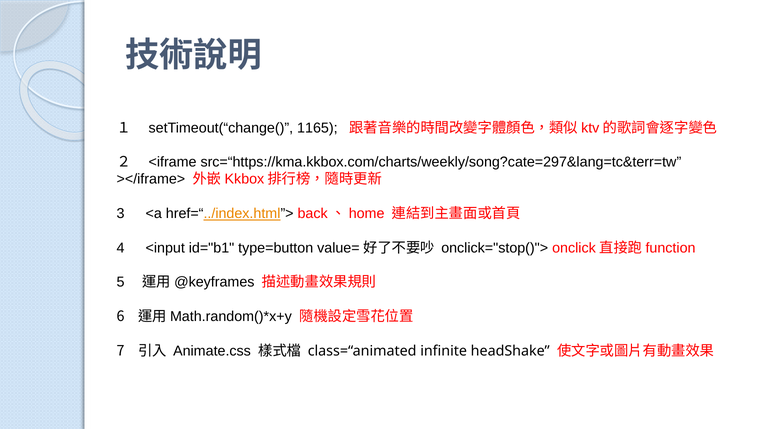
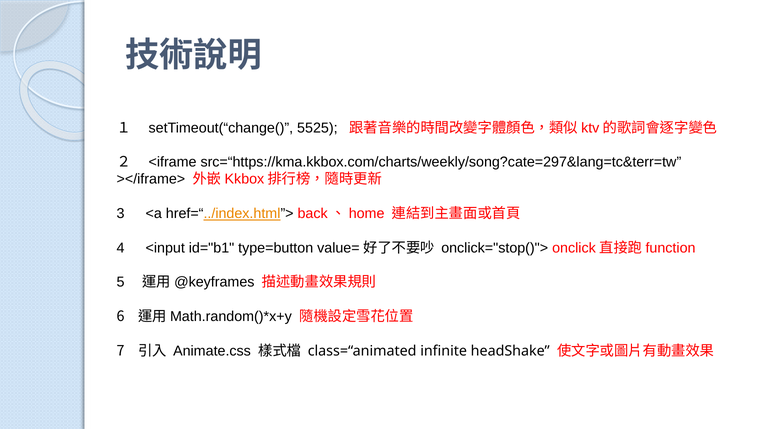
1165: 1165 -> 5525
